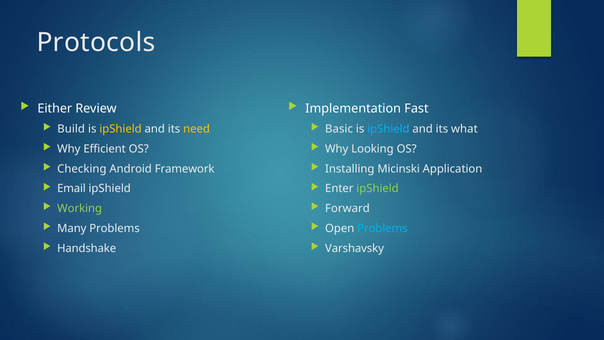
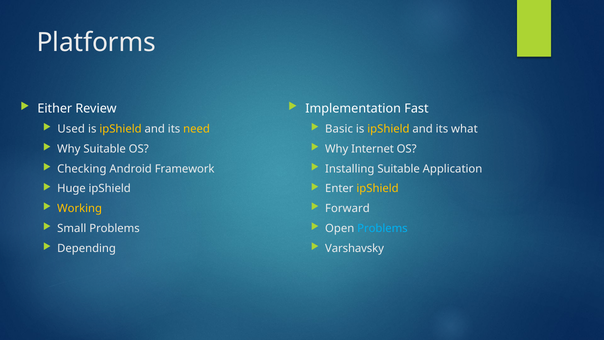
Protocols: Protocols -> Platforms
Build: Build -> Used
ipShield at (388, 129) colour: light blue -> yellow
Why Efficient: Efficient -> Suitable
Looking: Looking -> Internet
Installing Micinski: Micinski -> Suitable
Email: Email -> Huge
ipShield at (378, 189) colour: light green -> yellow
Working colour: light green -> yellow
Many: Many -> Small
Handshake: Handshake -> Depending
